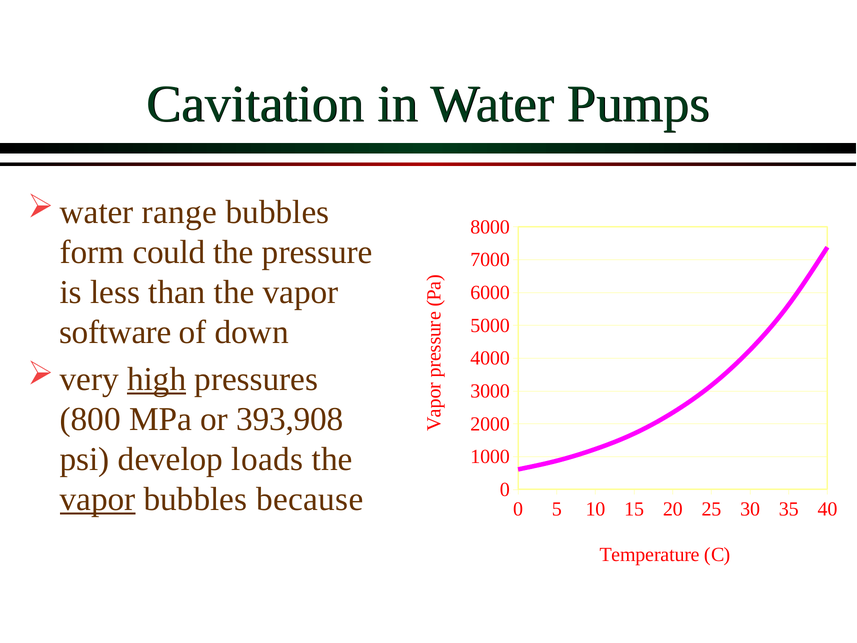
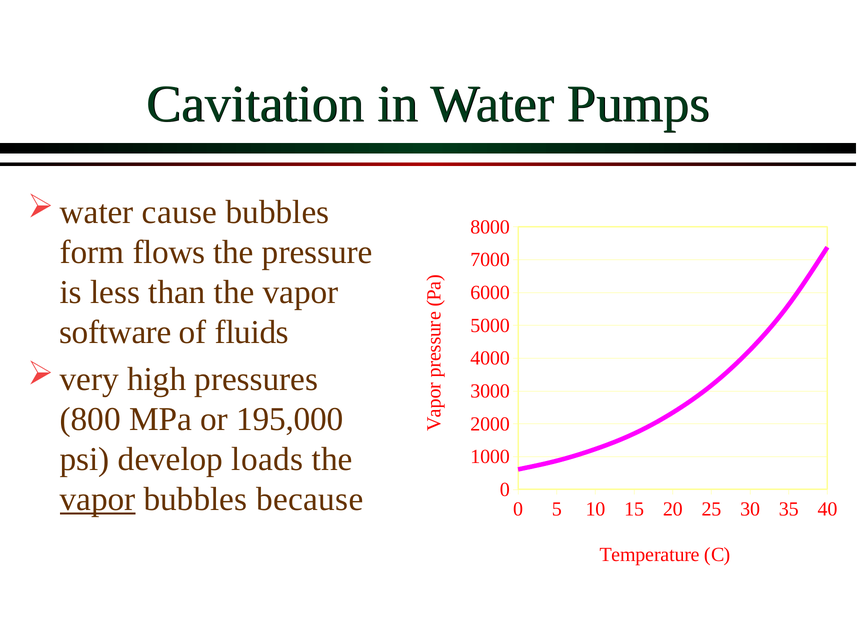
range: range -> cause
could: could -> flows
down: down -> fluids
high underline: present -> none
393,908: 393,908 -> 195,000
